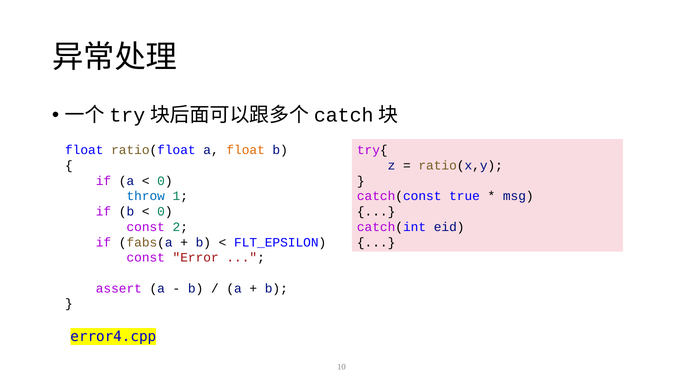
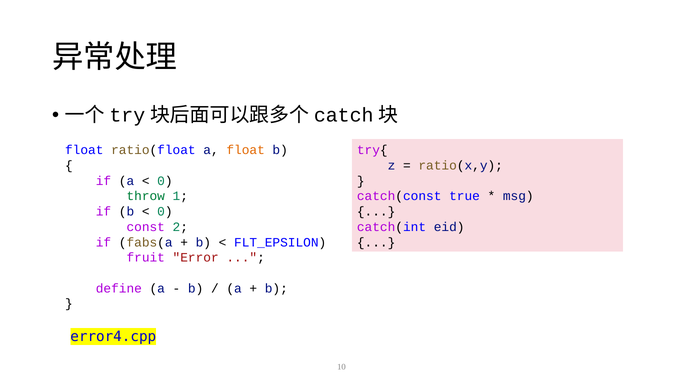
throw colour: blue -> green
const at (146, 258): const -> fruit
assert: assert -> define
